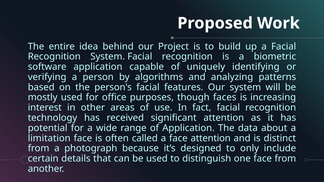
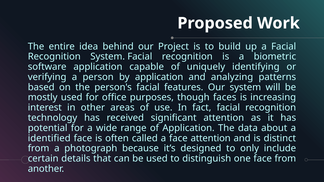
by algorithms: algorithms -> application
limitation: limitation -> identified
